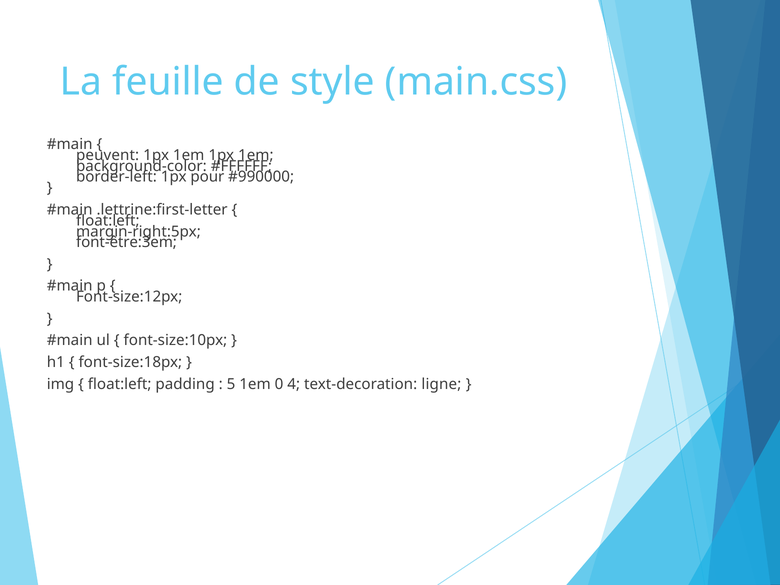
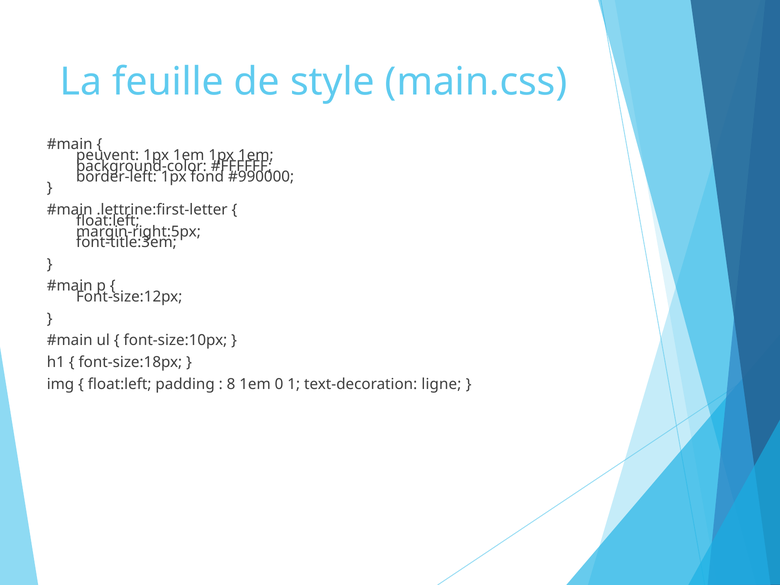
pour: pour -> fond
font-être:3em: font-être:3em -> font-title:3em
5: 5 -> 8
4: 4 -> 1
